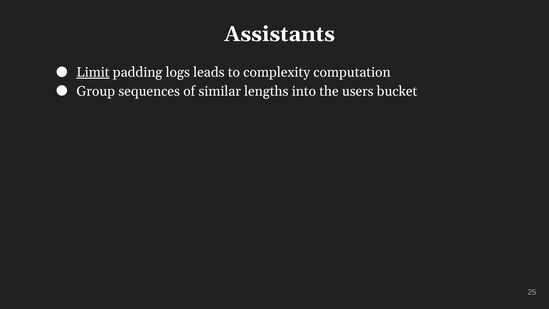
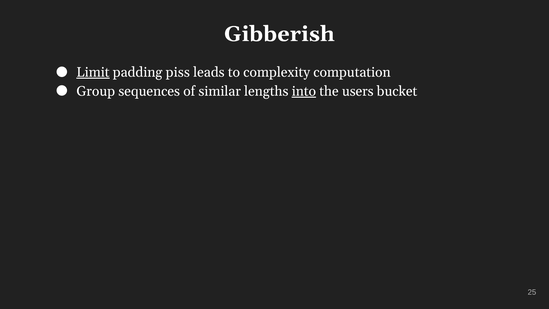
Assistants: Assistants -> Gibberish
logs: logs -> piss
into underline: none -> present
